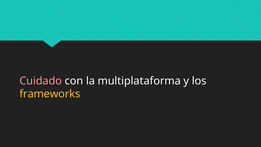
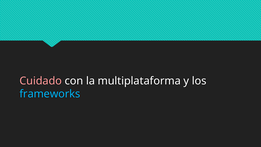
frameworks colour: yellow -> light blue
